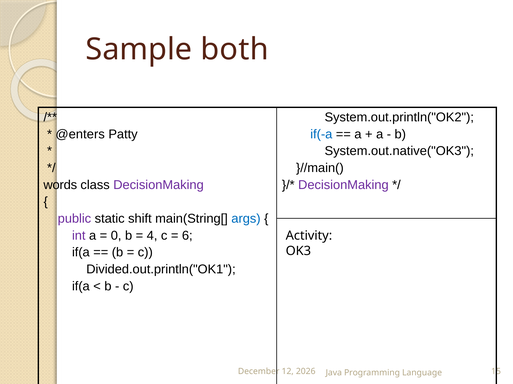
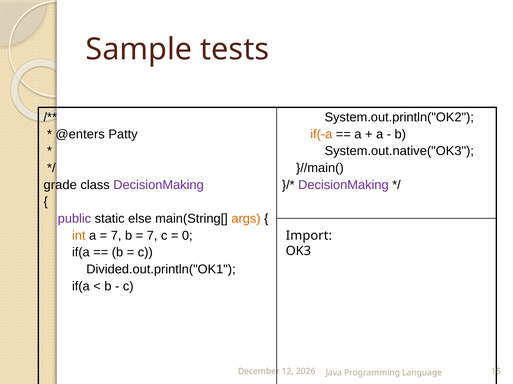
both: both -> tests
if(-a colour: blue -> orange
words: words -> grade
shift: shift -> else
args colour: blue -> orange
int colour: purple -> orange
0 at (116, 236): 0 -> 7
4 at (152, 236): 4 -> 7
6: 6 -> 0
Activity: Activity -> Import
